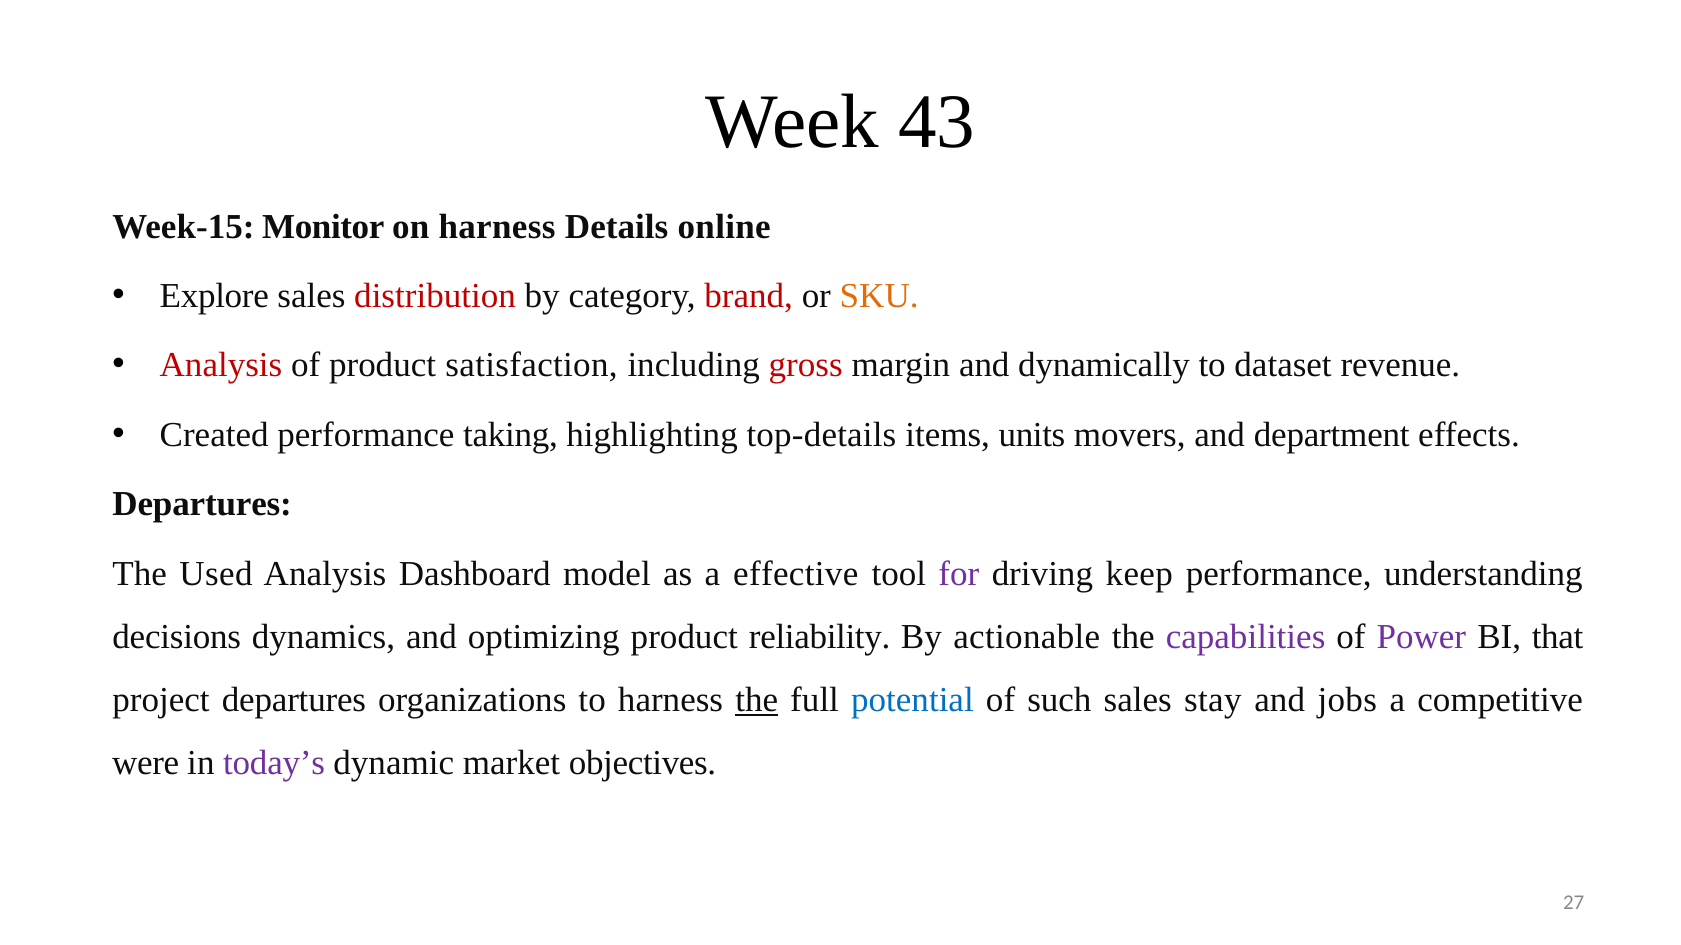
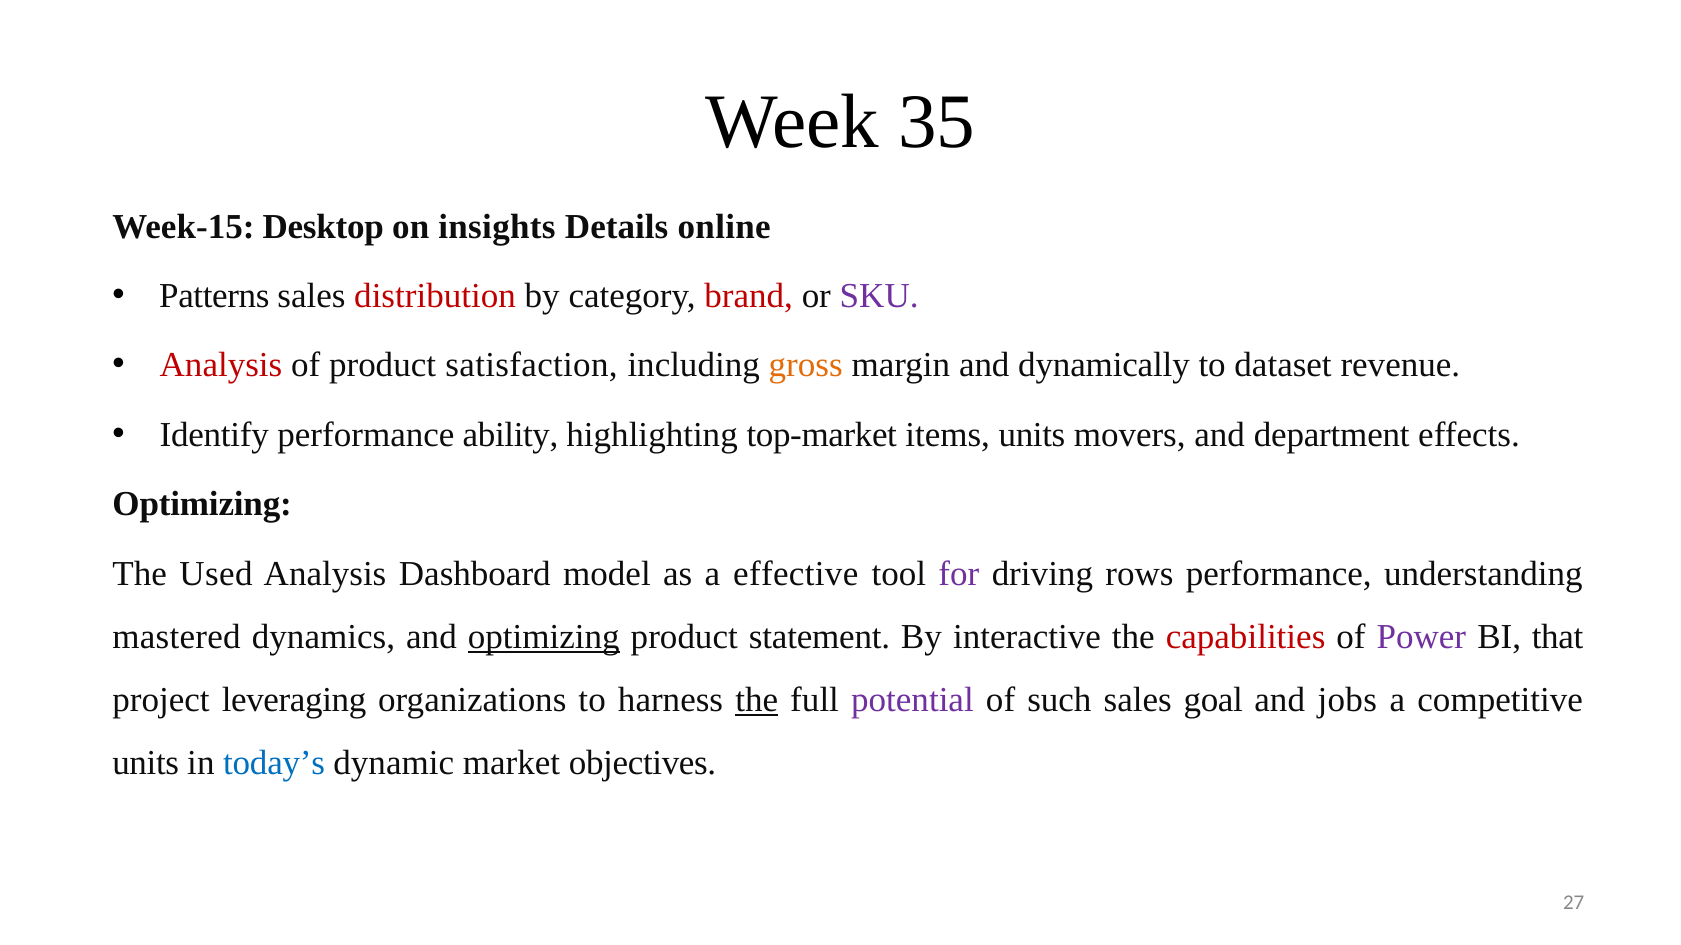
43: 43 -> 35
Monitor: Monitor -> Desktop
on harness: harness -> insights
Explore: Explore -> Patterns
SKU colour: orange -> purple
gross colour: red -> orange
Created: Created -> Identify
taking: taking -> ability
top-details: top-details -> top-market
Departures at (202, 504): Departures -> Optimizing
keep: keep -> rows
decisions: decisions -> mastered
optimizing at (544, 637) underline: none -> present
reliability: reliability -> statement
actionable: actionable -> interactive
capabilities colour: purple -> red
project departures: departures -> leveraging
potential colour: blue -> purple
stay: stay -> goal
were at (146, 763): were -> units
today’s colour: purple -> blue
